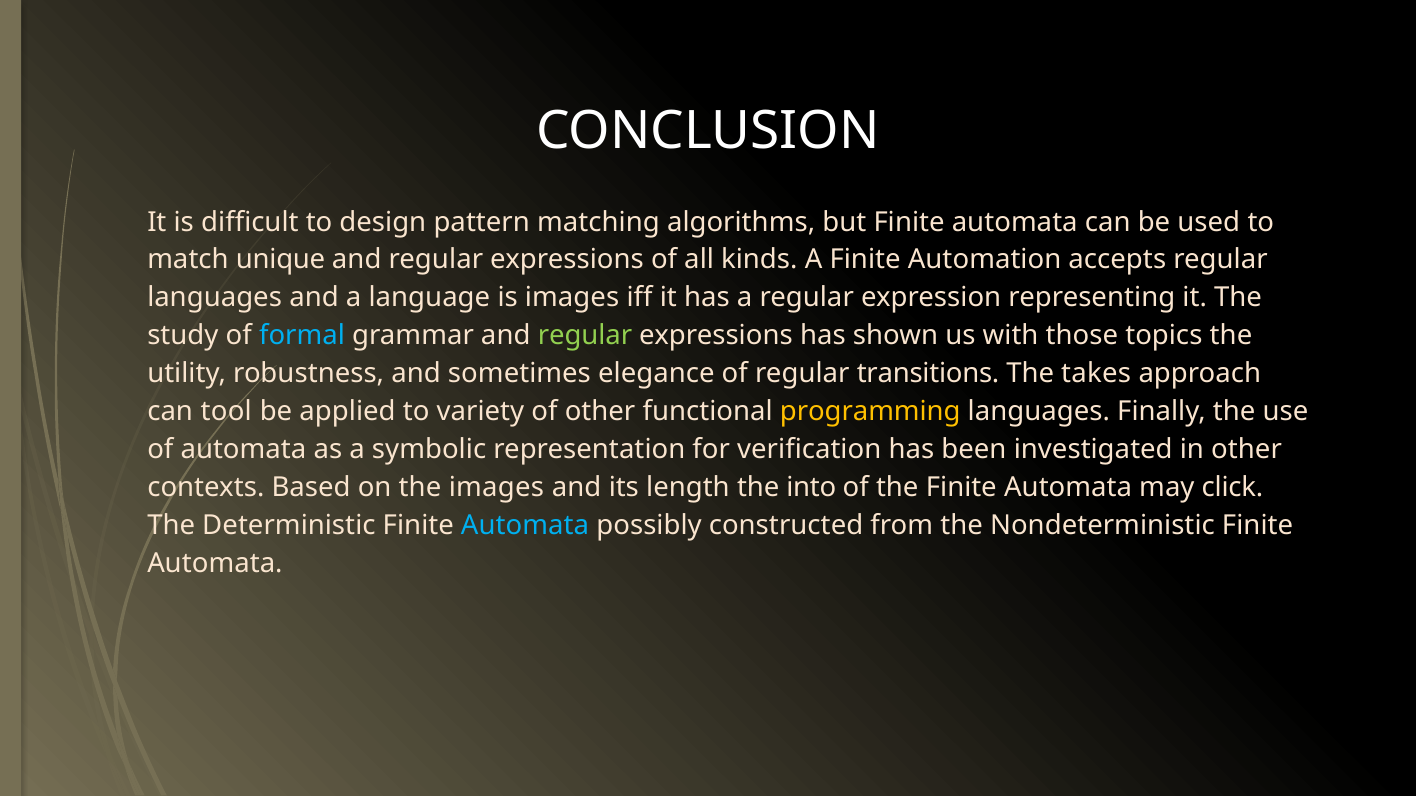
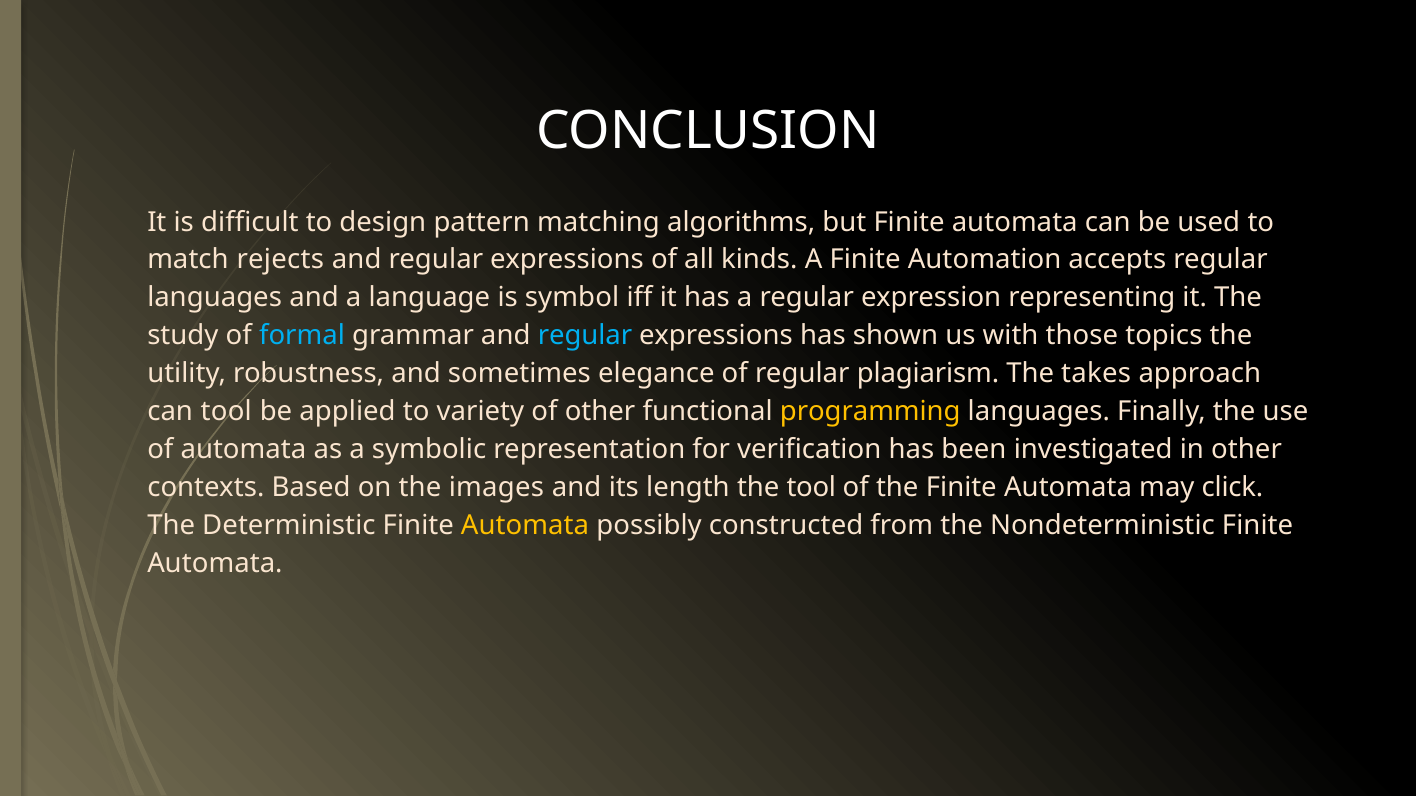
unique: unique -> rejects
is images: images -> symbol
regular at (585, 336) colour: light green -> light blue
transitions: transitions -> plagiarism
the into: into -> tool
Automata at (525, 526) colour: light blue -> yellow
